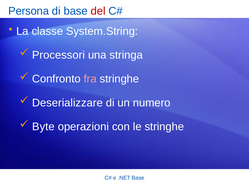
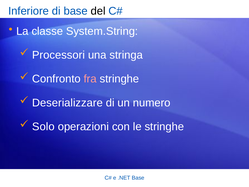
Persona: Persona -> Inferiore
del colour: red -> black
Byte: Byte -> Solo
